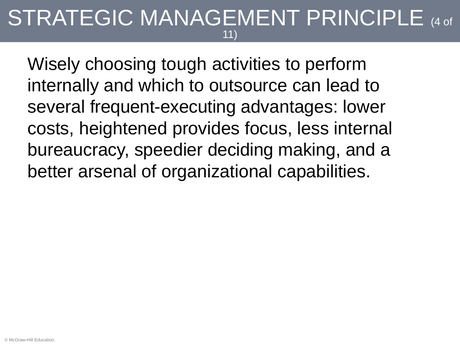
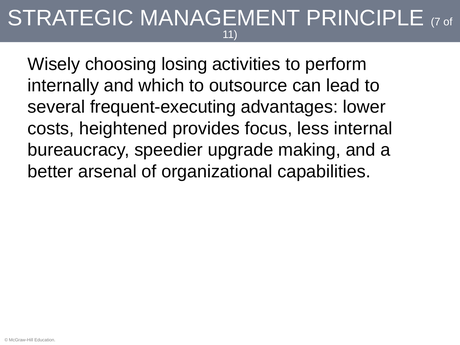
4: 4 -> 7
tough: tough -> losing
deciding: deciding -> upgrade
